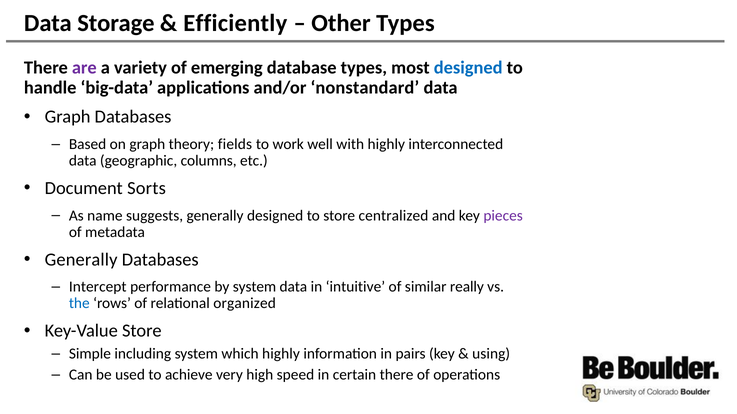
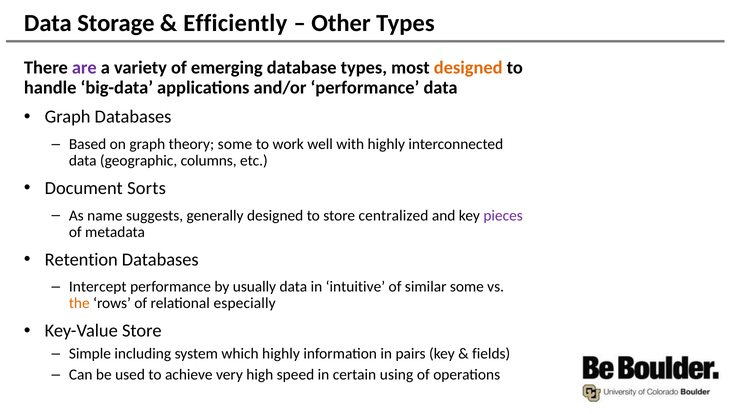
designed at (468, 68) colour: blue -> orange
and/or nonstandard: nonstandard -> performance
theory fields: fields -> some
Generally at (81, 260): Generally -> Retention
by system: system -> usually
similar really: really -> some
the colour: blue -> orange
organized: organized -> especially
using: using -> fields
certain there: there -> using
